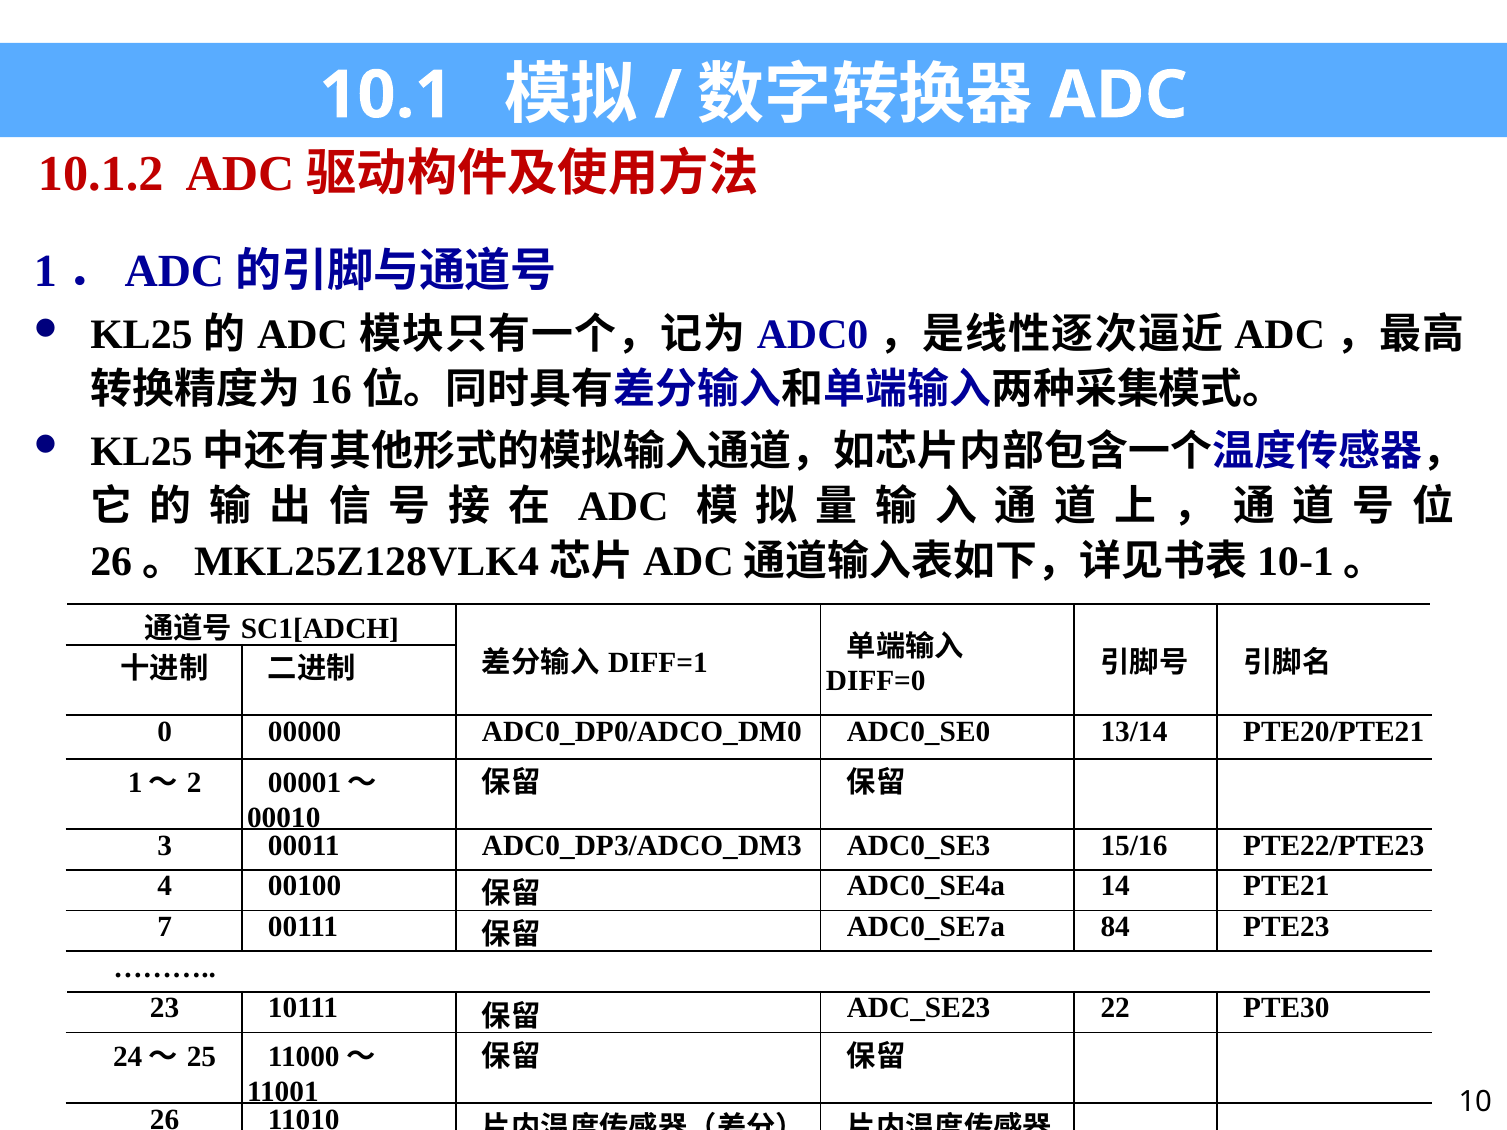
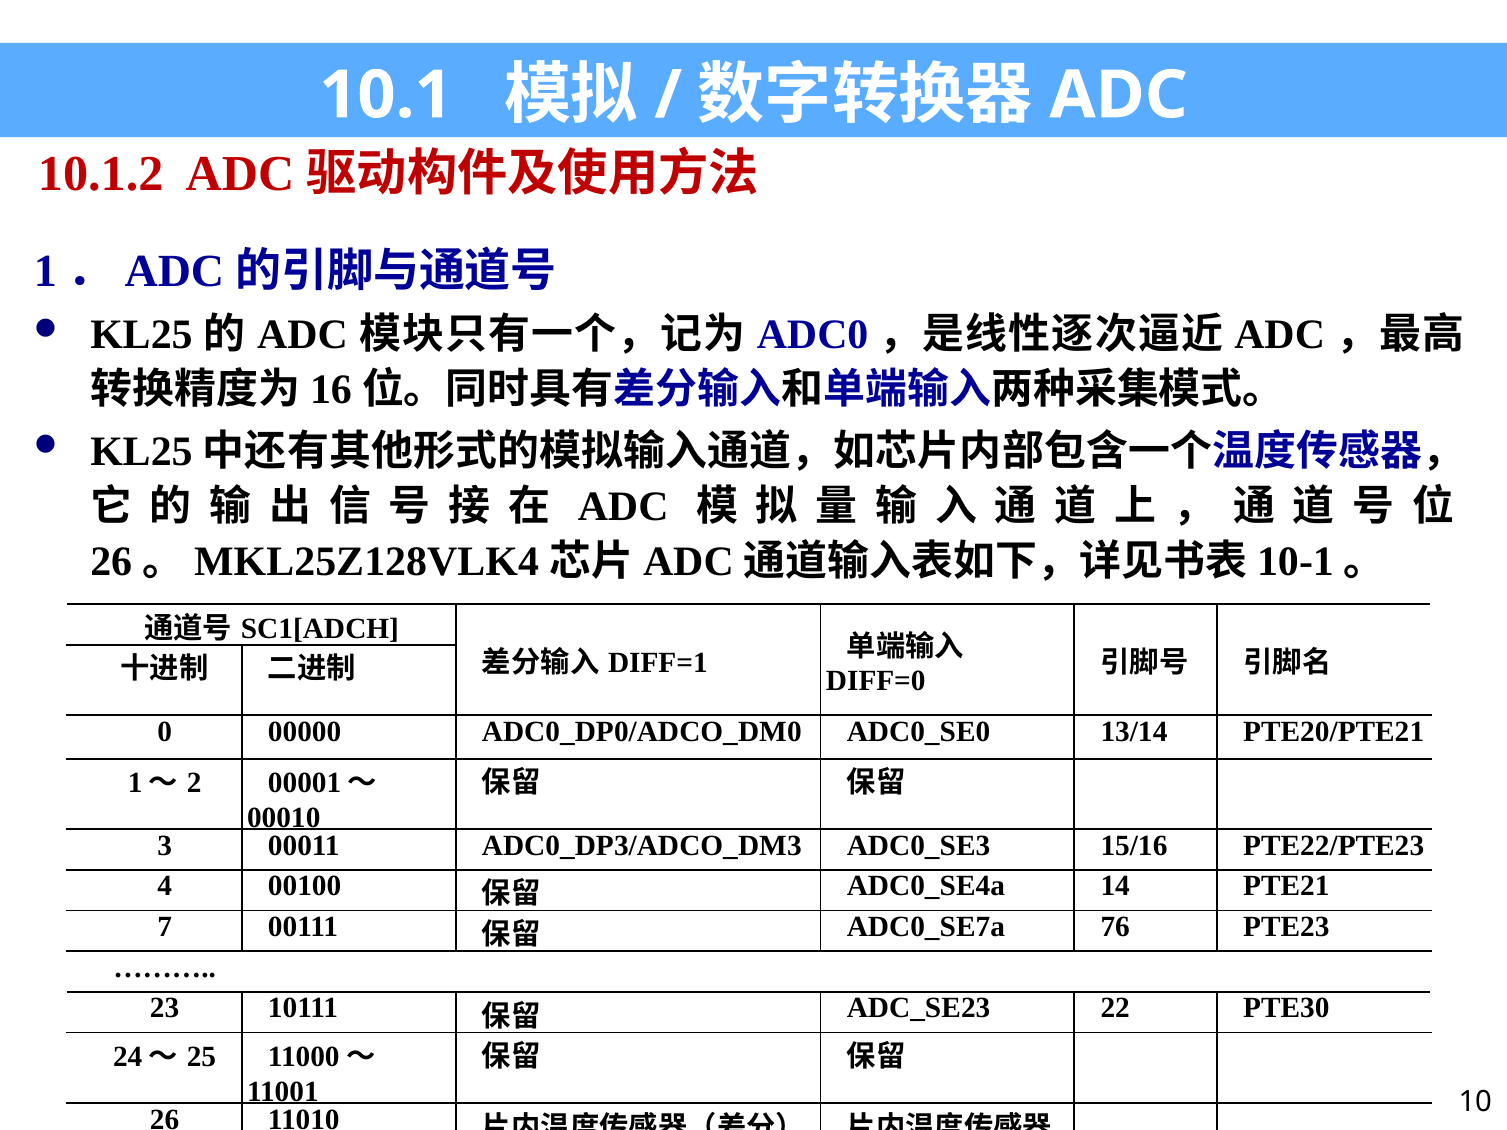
84: 84 -> 76
